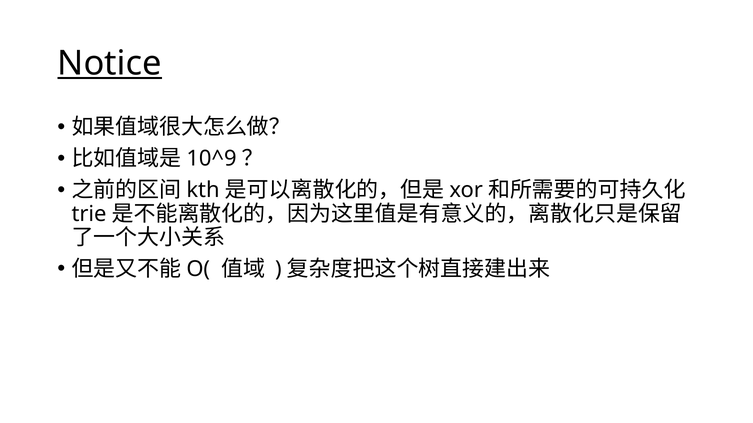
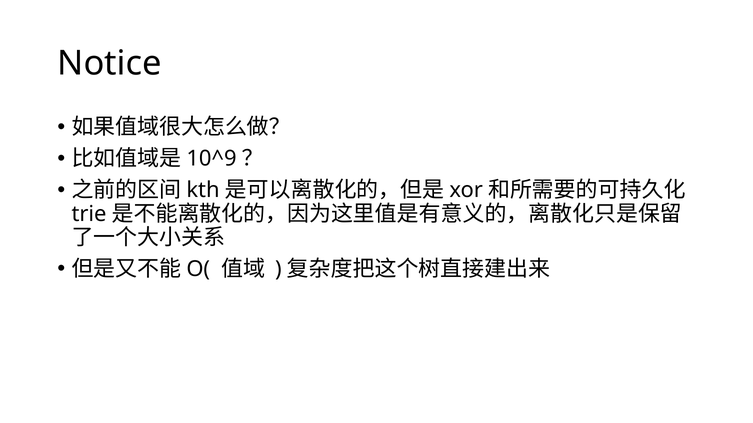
Notice underline: present -> none
